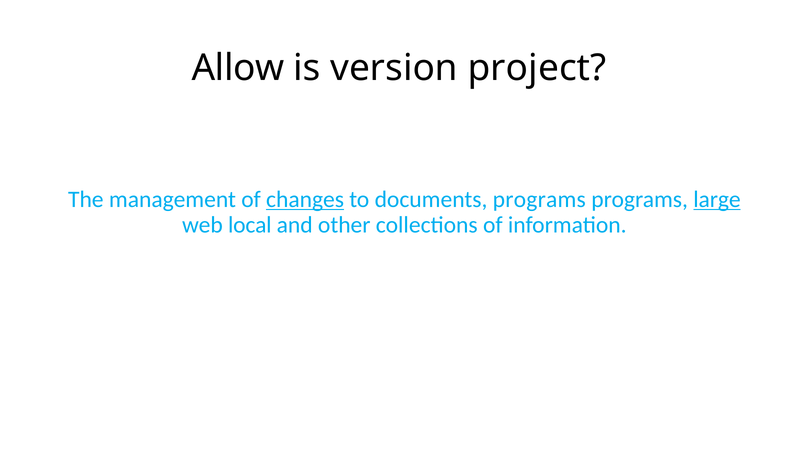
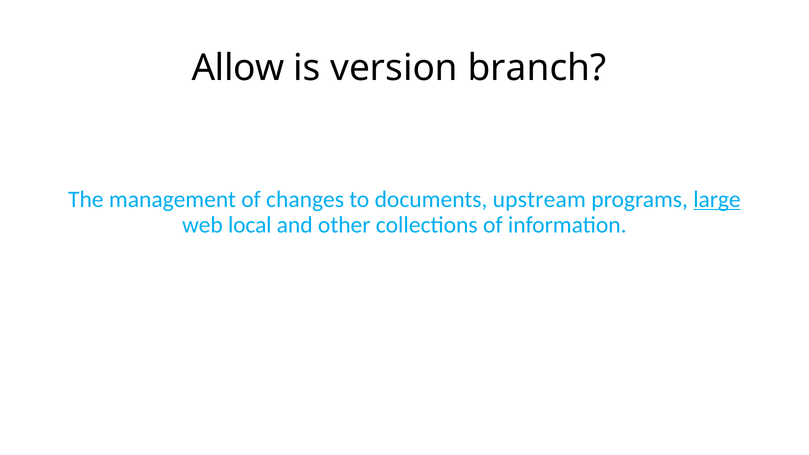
project: project -> branch
changes underline: present -> none
documents programs: programs -> upstream
